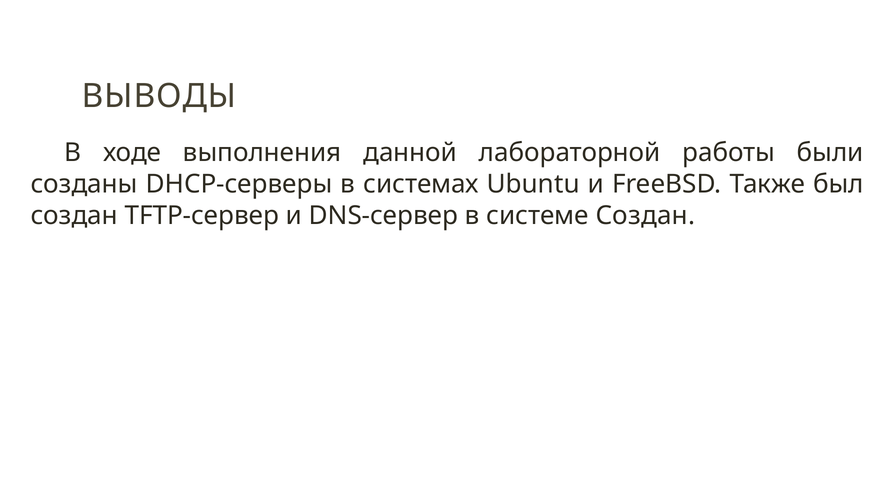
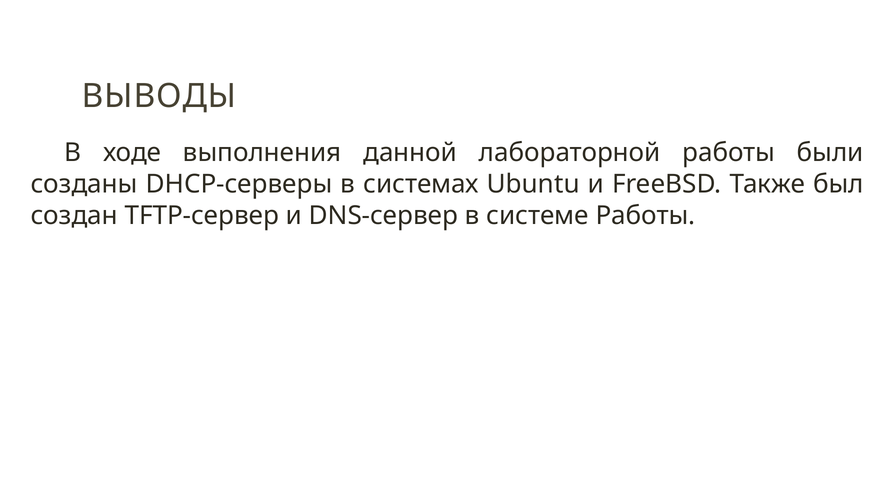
системе Создан: Создан -> Работы
